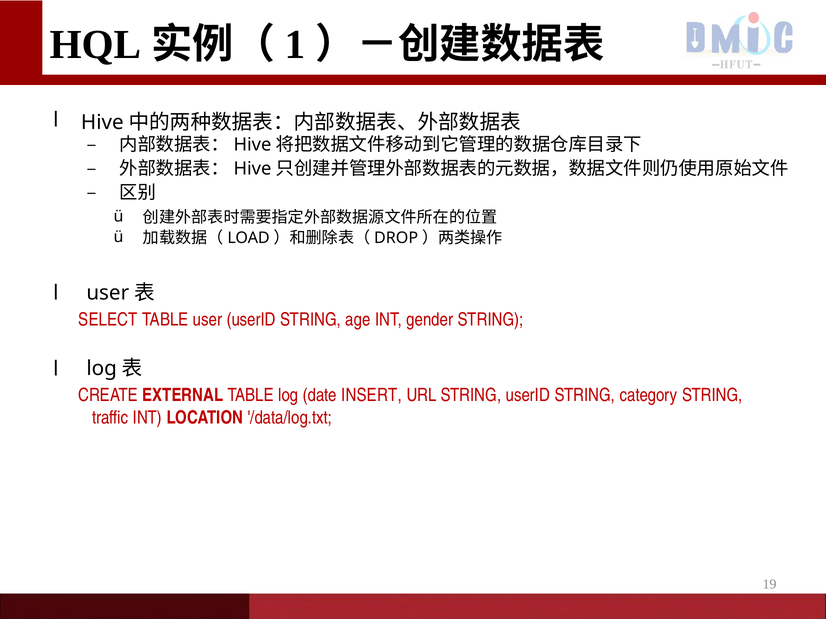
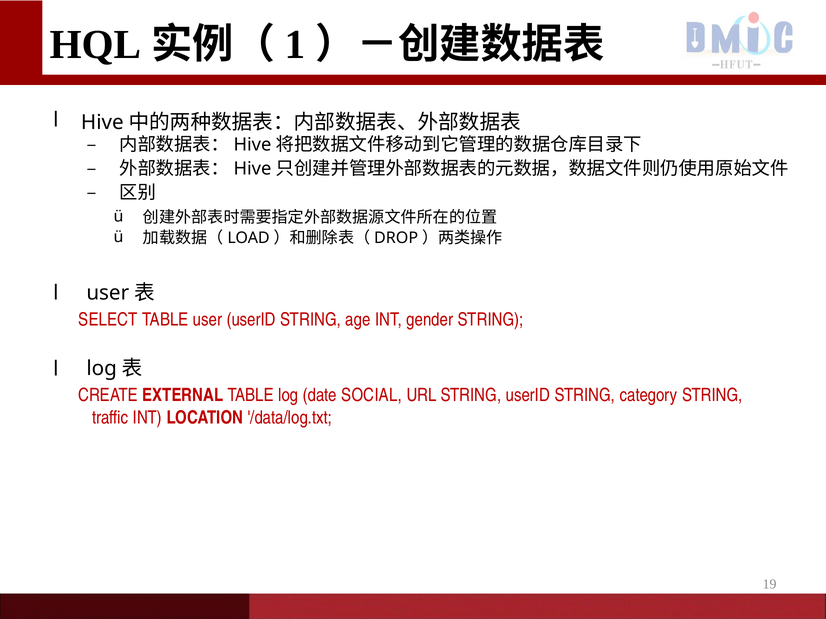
INSERT: INSERT -> SOCIAL
